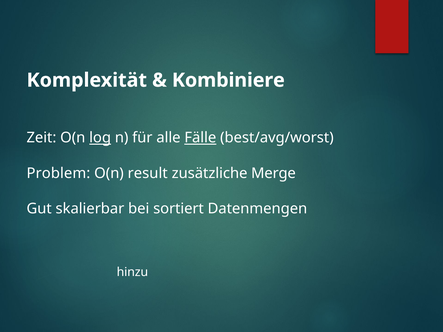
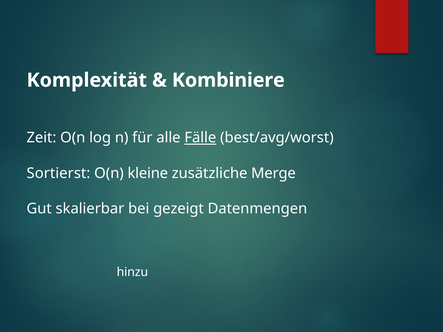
log underline: present -> none
Problem: Problem -> Sortierst
result: result -> kleine
sortiert: sortiert -> gezeigt
